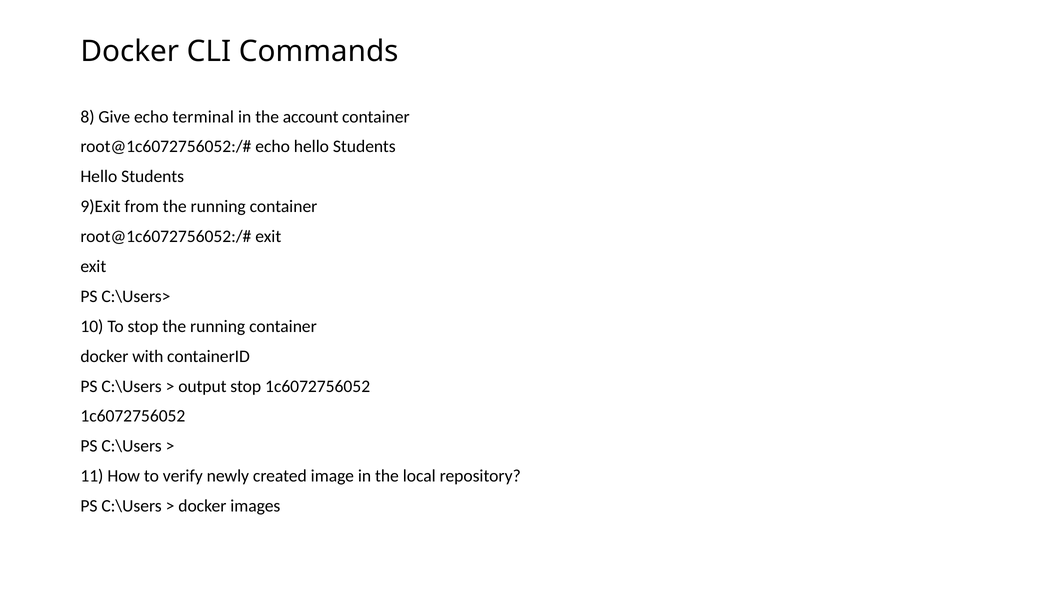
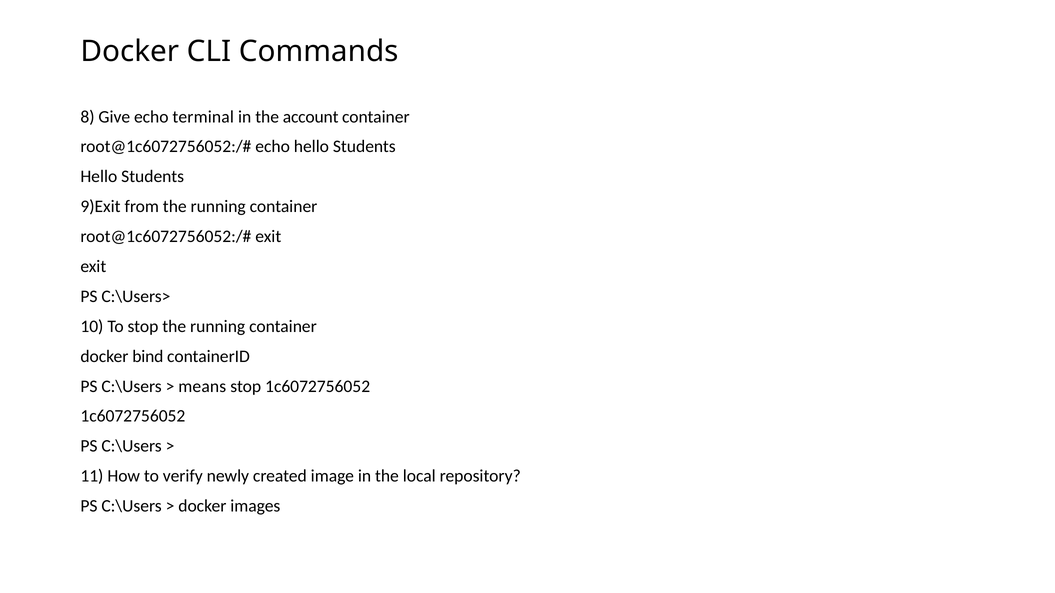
with: with -> bind
output: output -> means
